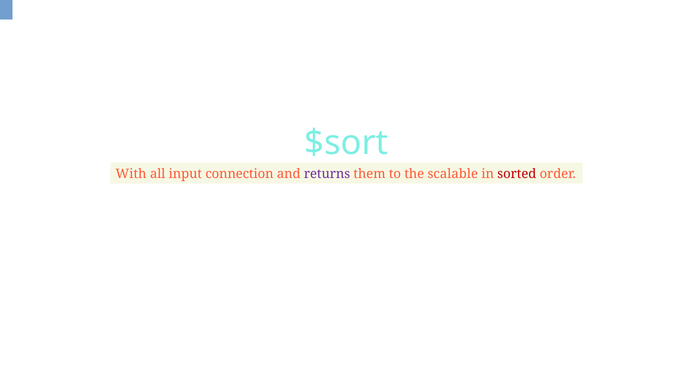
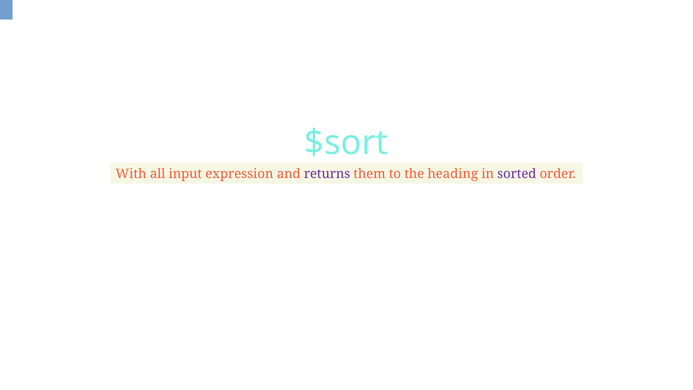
connection: connection -> expression
scalable: scalable -> heading
sorted colour: red -> purple
